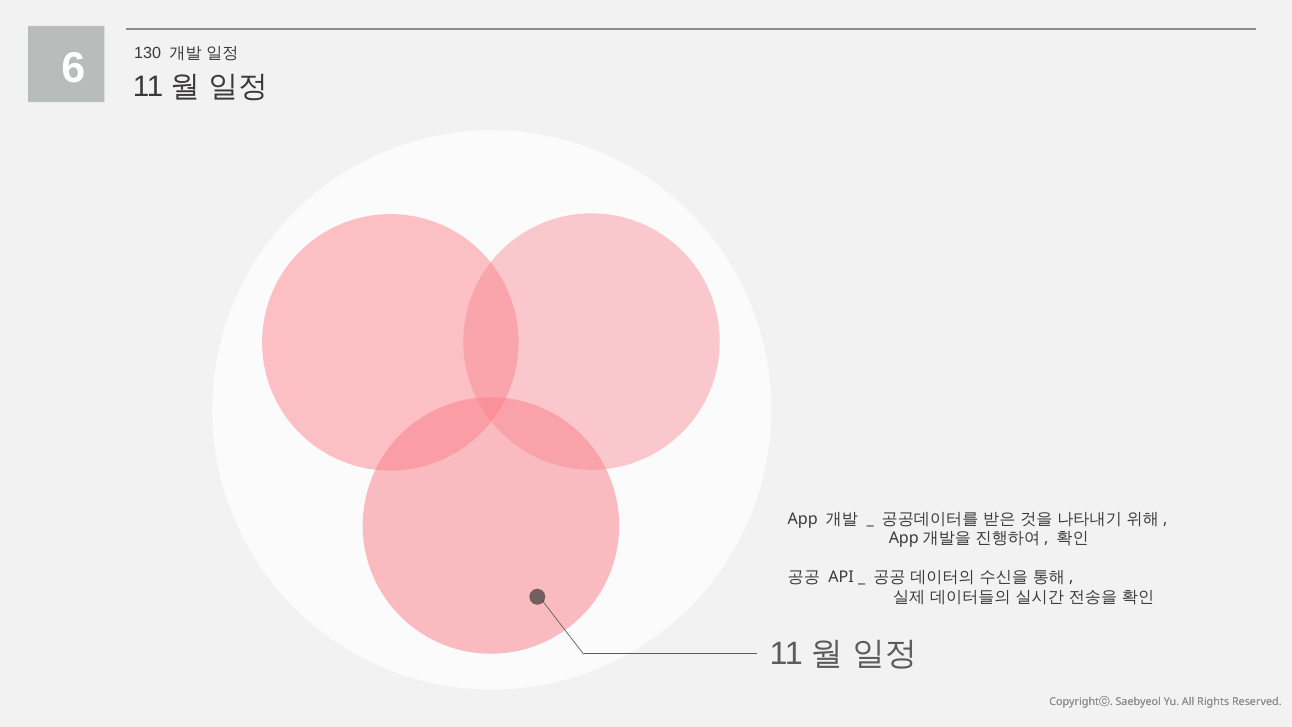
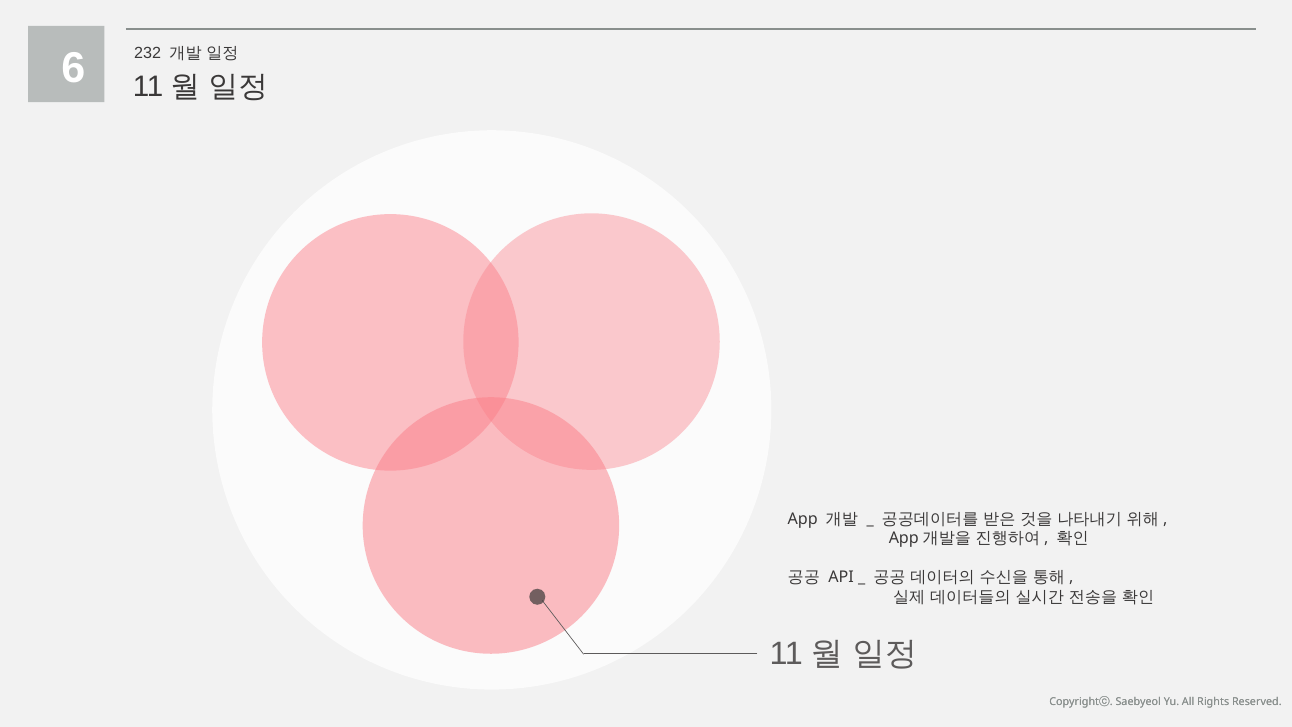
130: 130 -> 232
